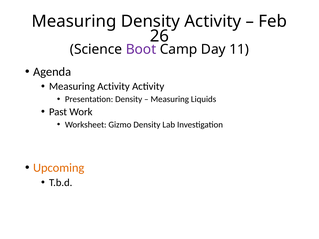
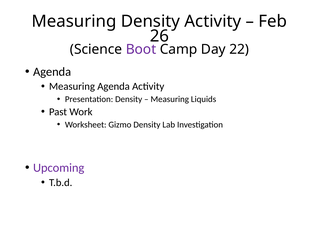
11: 11 -> 22
Measuring Activity: Activity -> Agenda
Upcoming colour: orange -> purple
